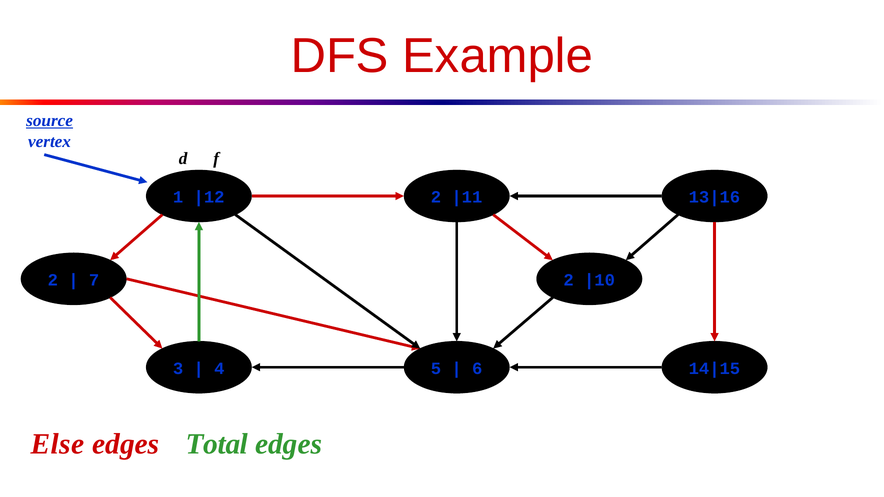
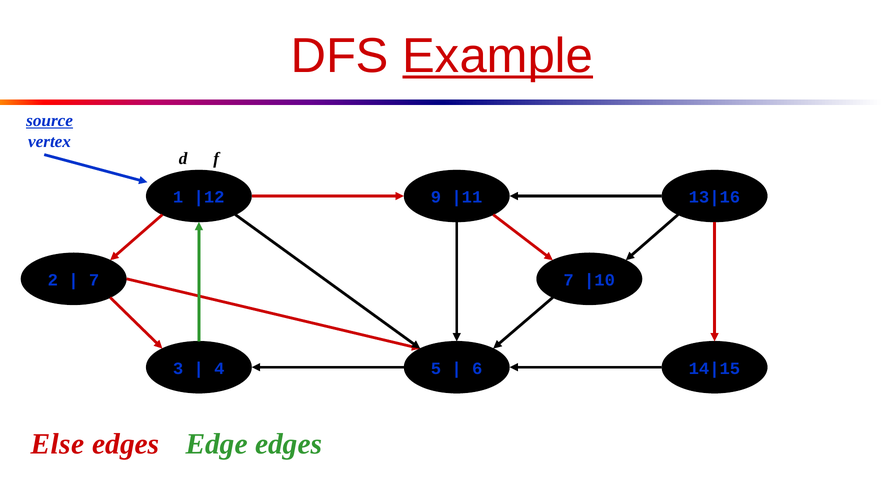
Example underline: none -> present
2 at (436, 197): 2 -> 9
7 2: 2 -> 7
Total: Total -> Edge
